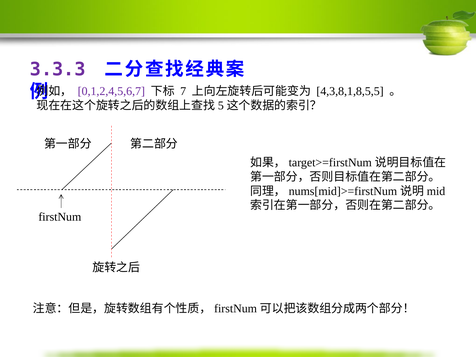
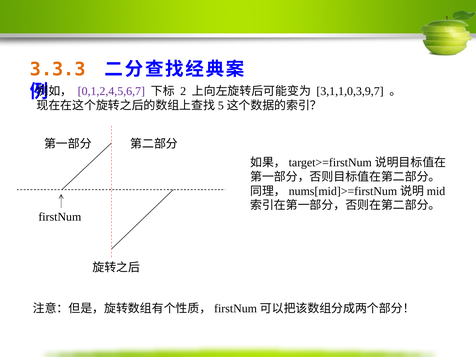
3.3.3 colour: purple -> orange
7: 7 -> 2
4,3,8,1,8,5,5: 4,3,8,1,8,5,5 -> 3,1,1,0,3,9,7
